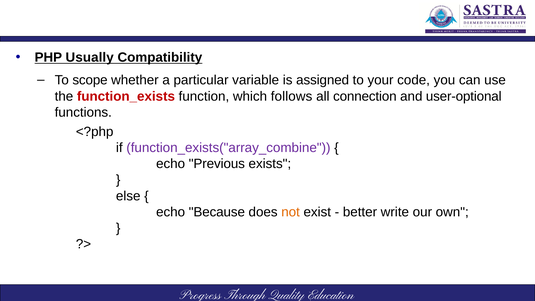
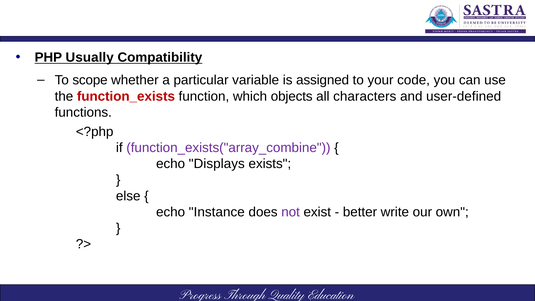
follows: follows -> objects
connection: connection -> characters
user-optional: user-optional -> user-defined
Previous: Previous -> Displays
Because: Because -> Instance
not colour: orange -> purple
